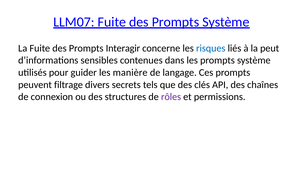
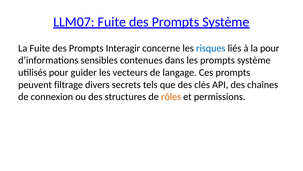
la peut: peut -> pour
manière: manière -> vecteurs
rôles colour: purple -> orange
